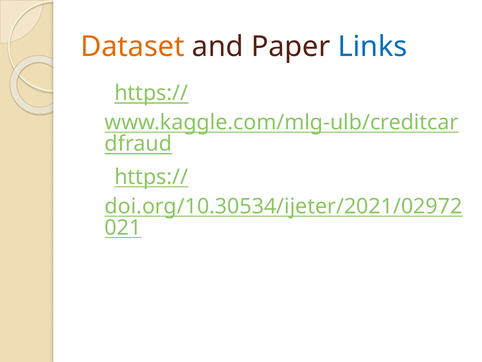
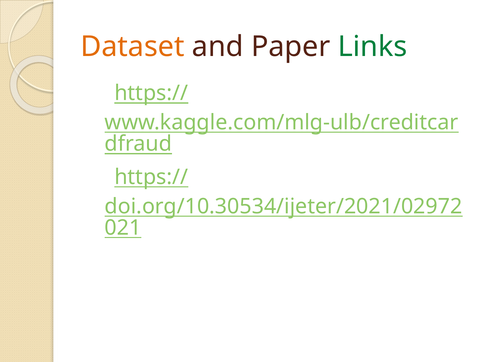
Links colour: blue -> green
